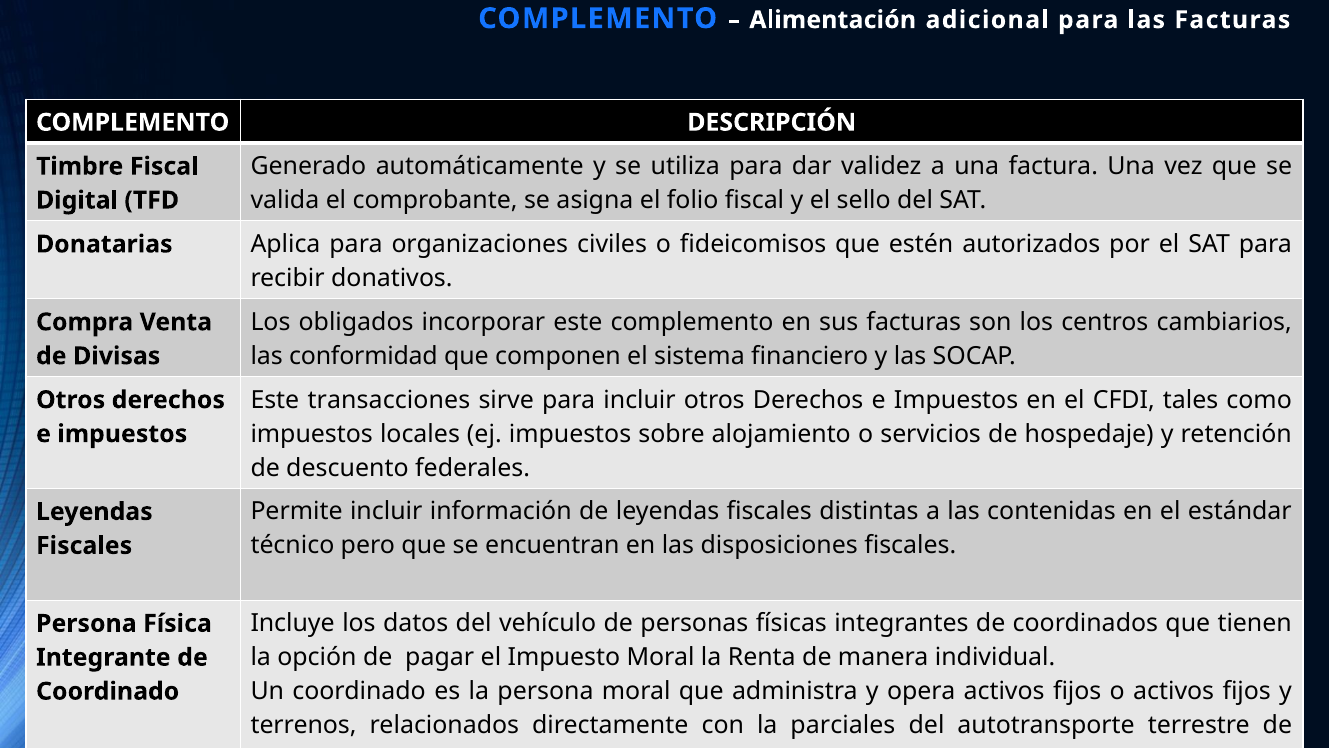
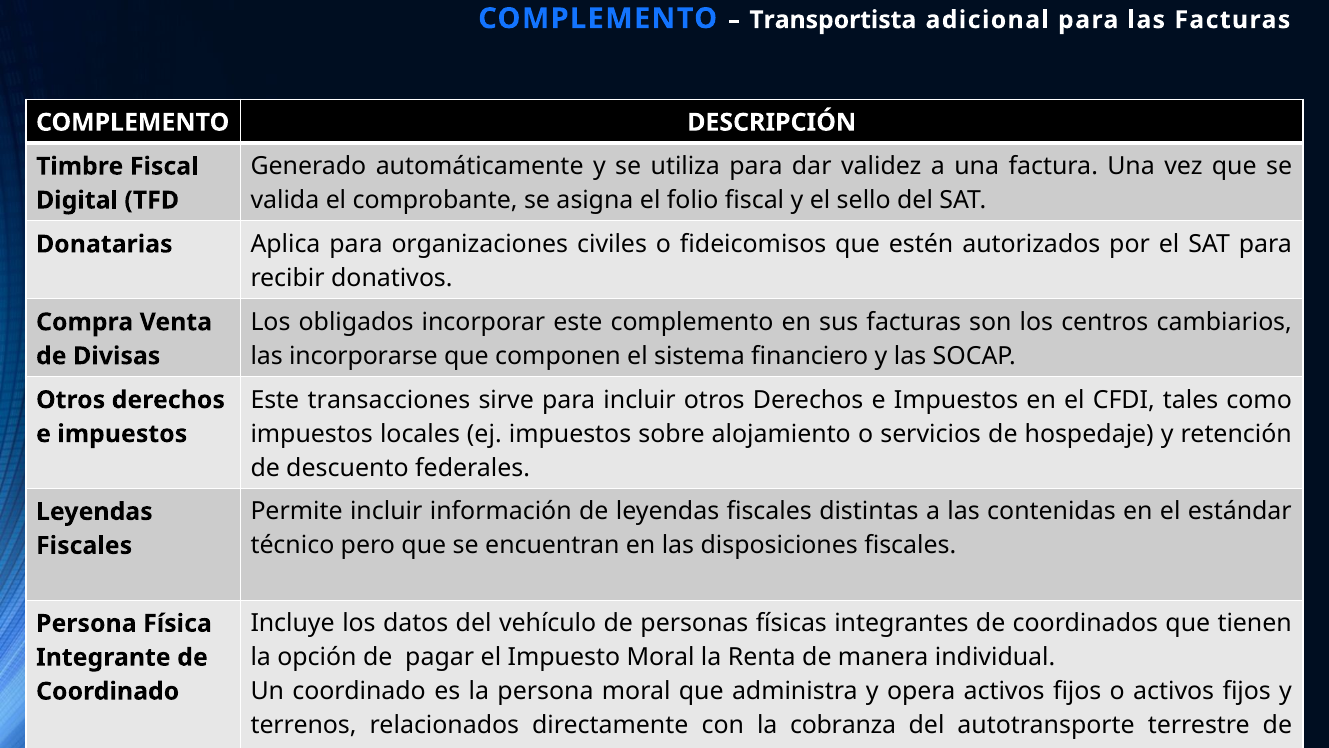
Alimentación: Alimentación -> Transportista
conformidad: conformidad -> incorporarse
parciales: parciales -> cobranza
